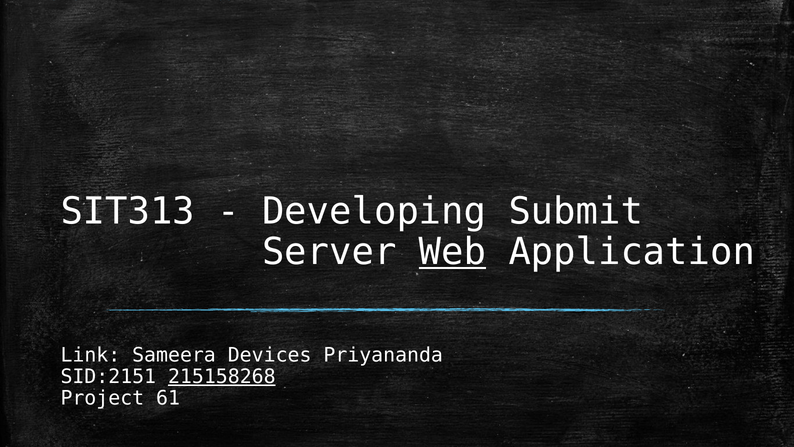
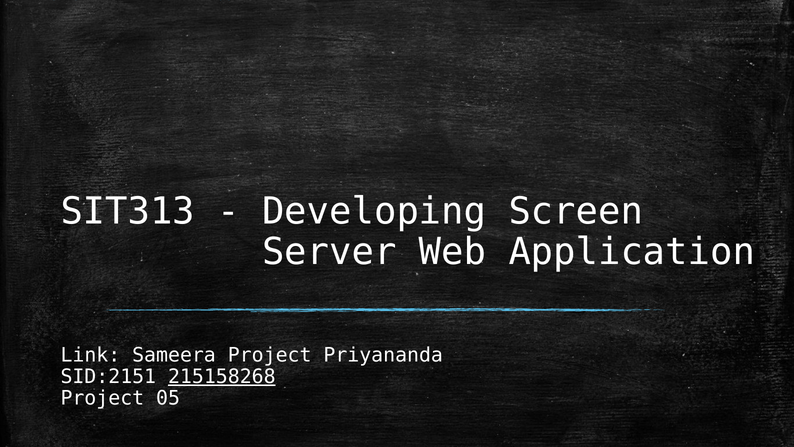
Submit: Submit -> Screen
Web at (453, 252) underline: present -> none
Sameera Devices: Devices -> Project
61: 61 -> 05
